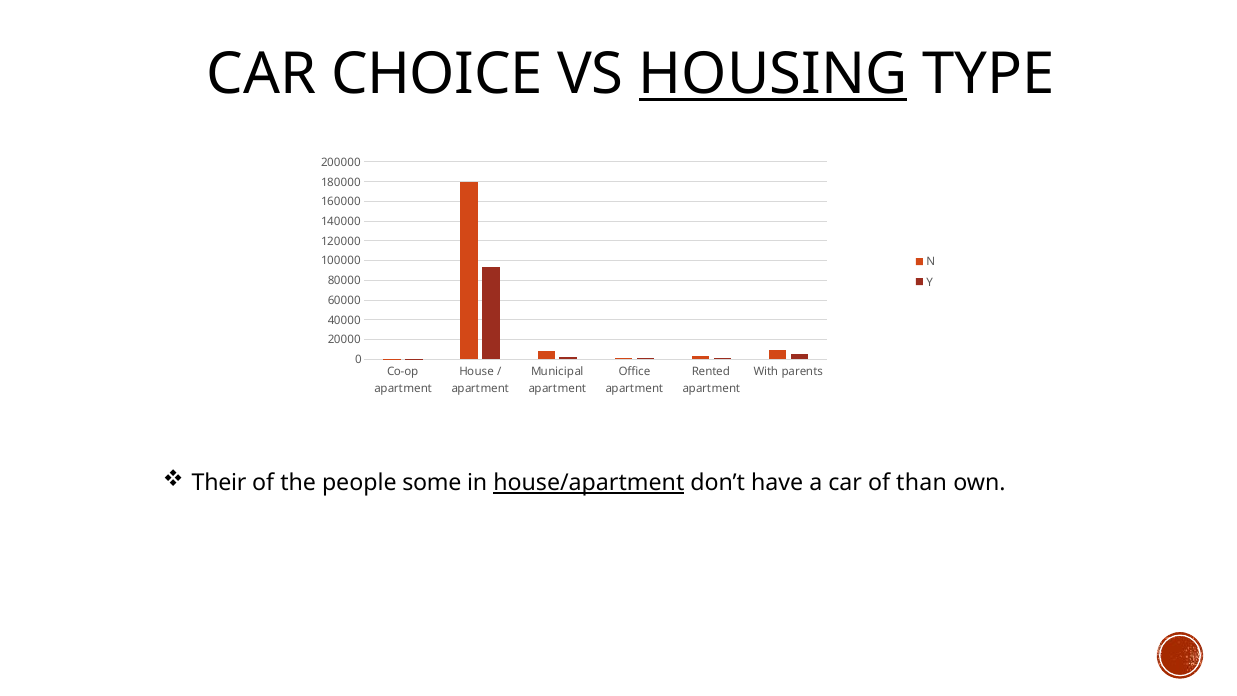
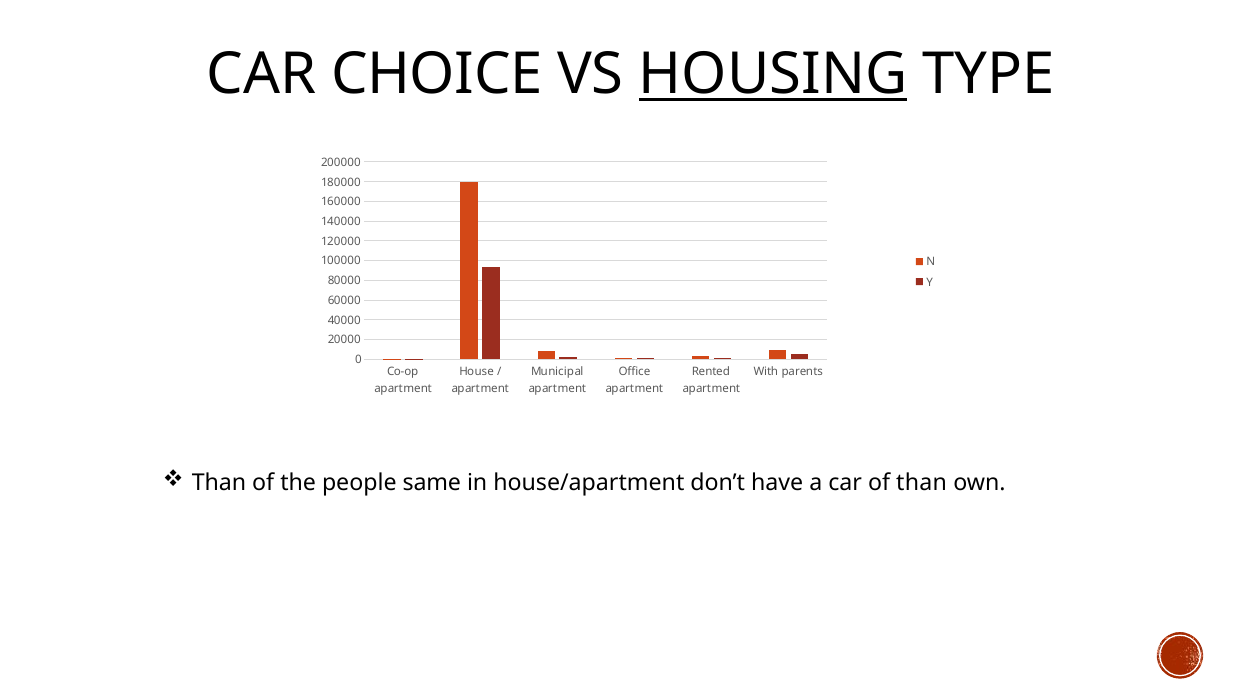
Their at (219, 483): Their -> Than
some: some -> same
house/apartment underline: present -> none
